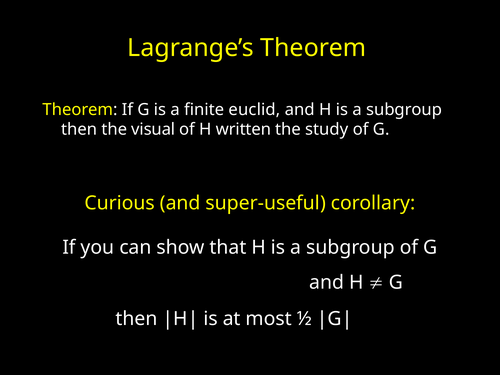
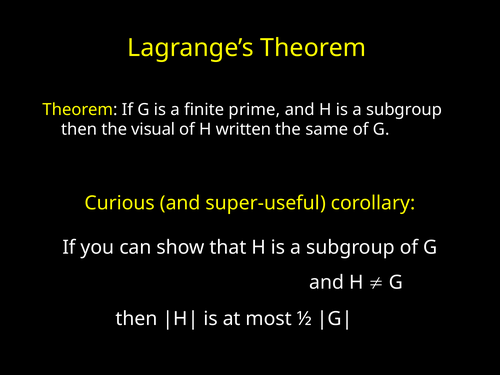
euclid: euclid -> prime
study: study -> same
